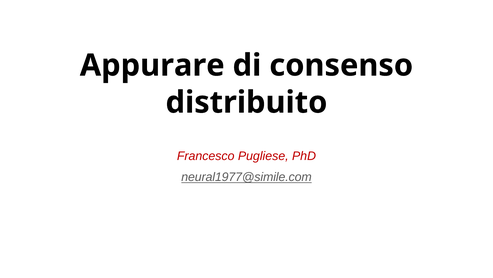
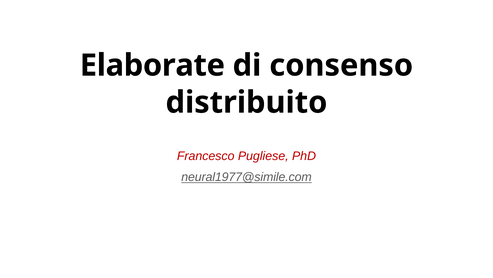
Appurare: Appurare -> Elaborate
